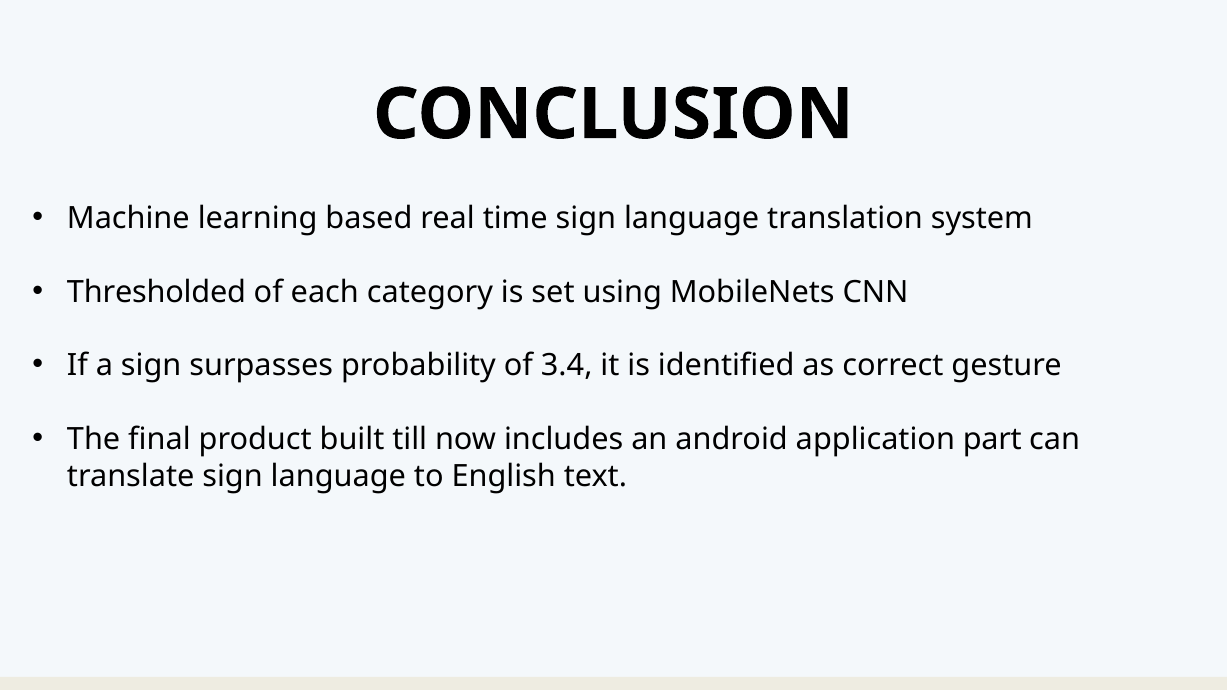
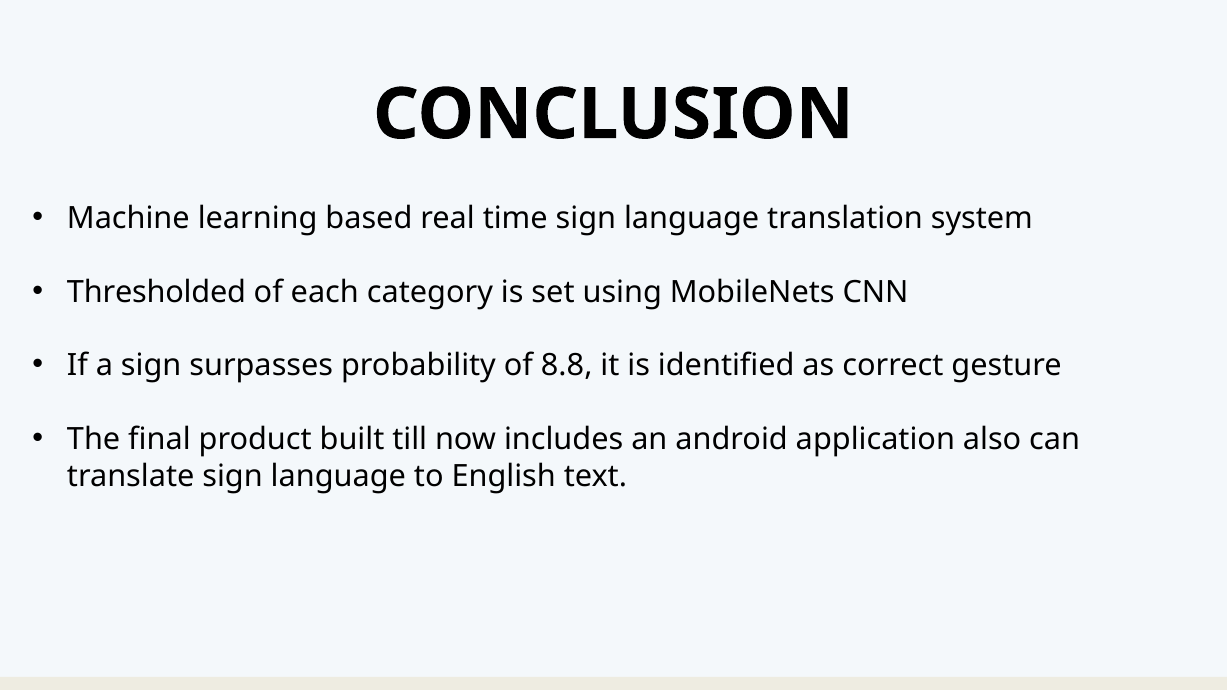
3.4: 3.4 -> 8.8
part: part -> also
